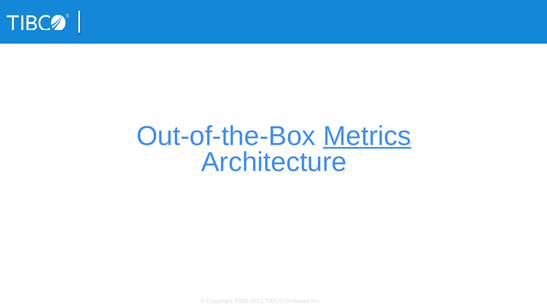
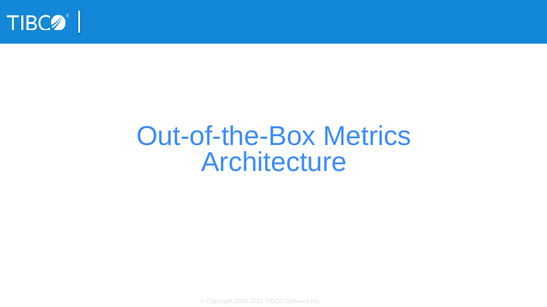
Metrics underline: present -> none
